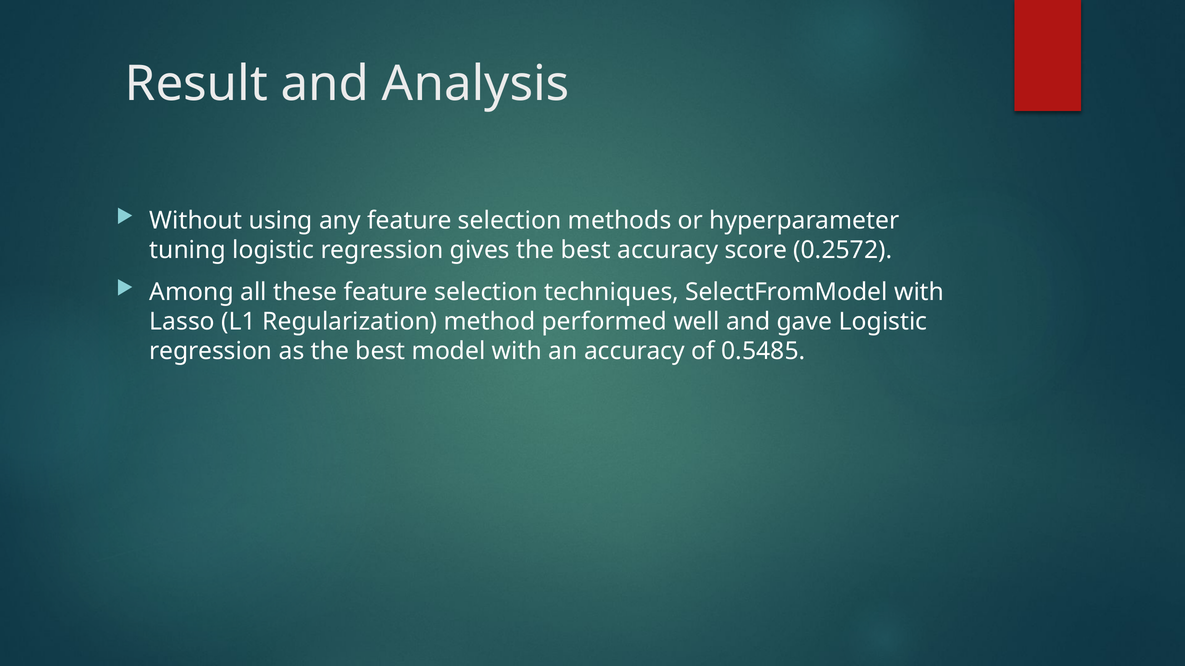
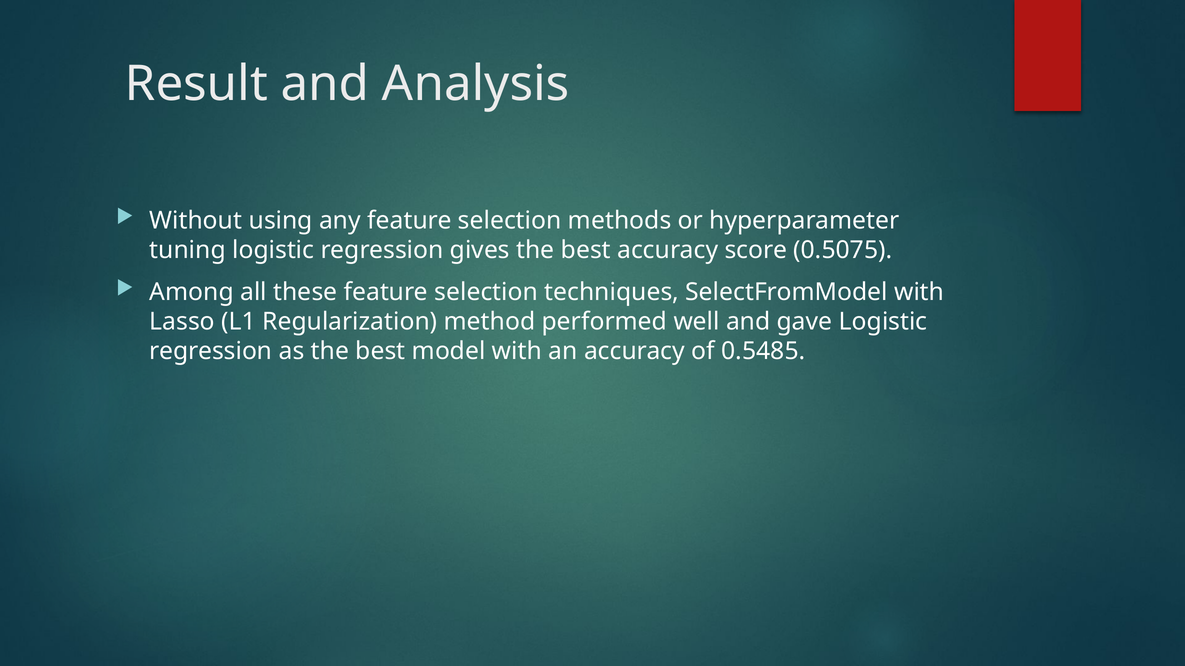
0.2572: 0.2572 -> 0.5075
